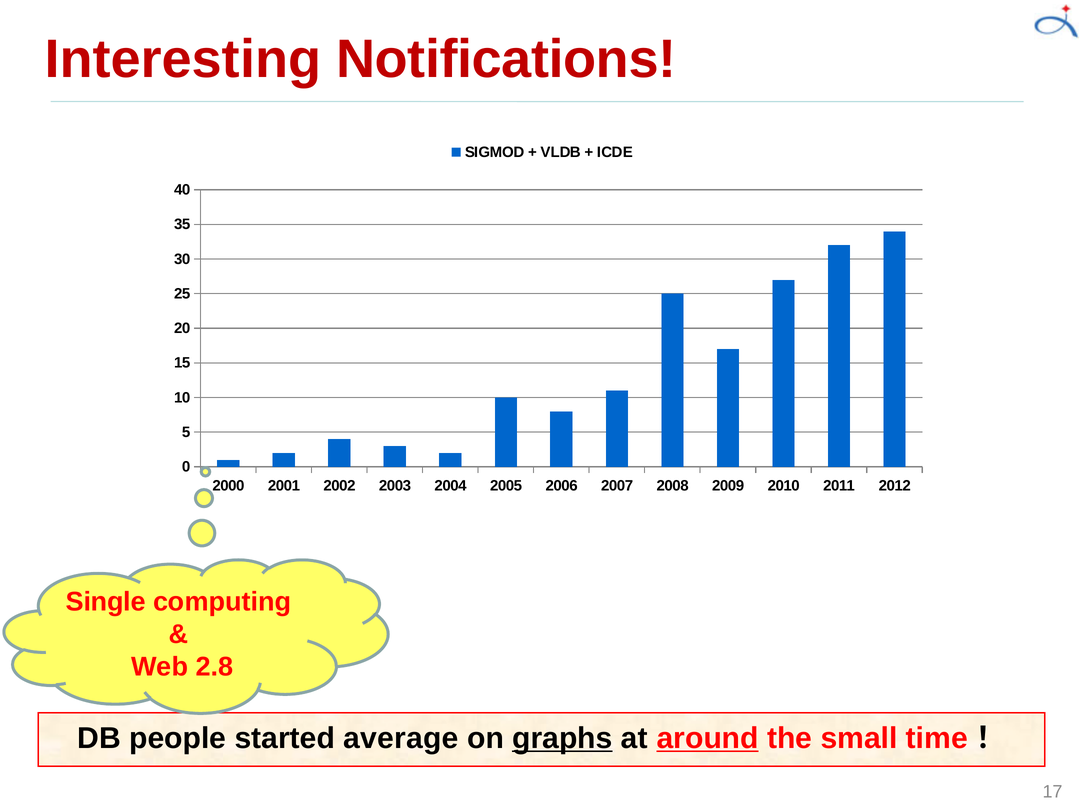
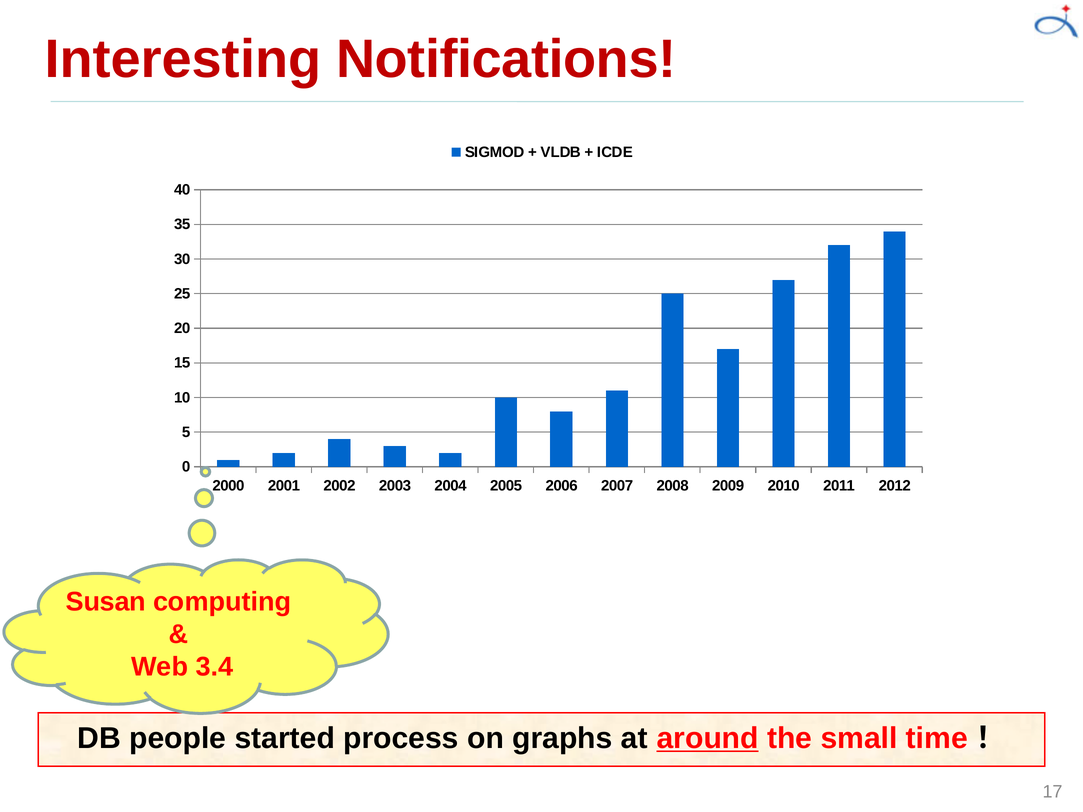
Single: Single -> Susan
2.8: 2.8 -> 3.4
average: average -> process
graphs underline: present -> none
